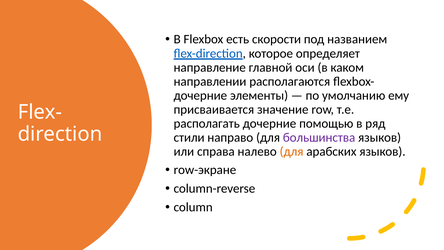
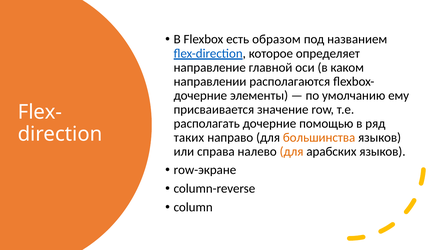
скорости: скорости -> образом
стили: стили -> таких
большинства colour: purple -> orange
